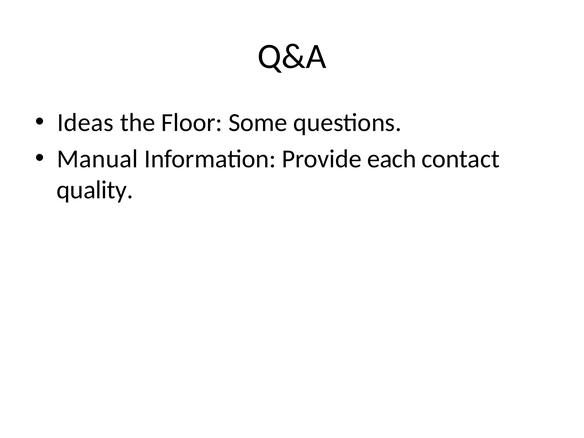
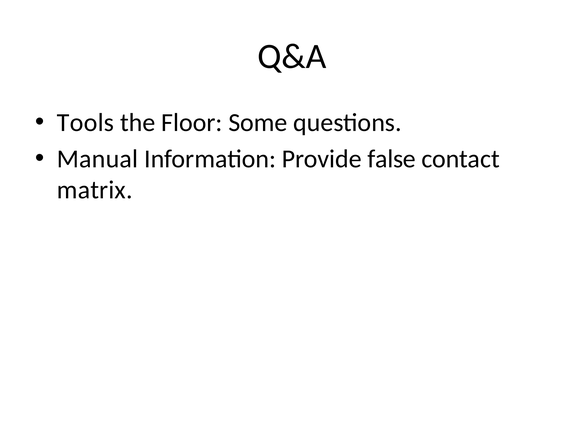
Ideas: Ideas -> Tools
each: each -> false
quality: quality -> matrix
